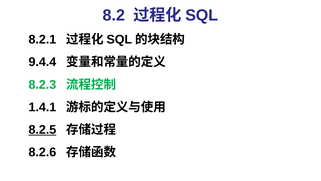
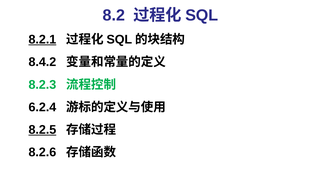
8.2.1 underline: none -> present
9.4.4: 9.4.4 -> 8.4.2
1.4.1: 1.4.1 -> 6.2.4
